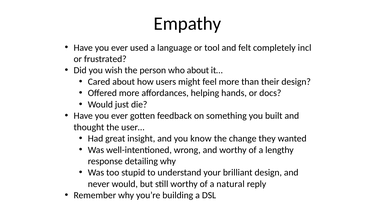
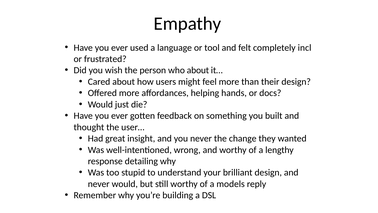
you know: know -> never
natural: natural -> models
